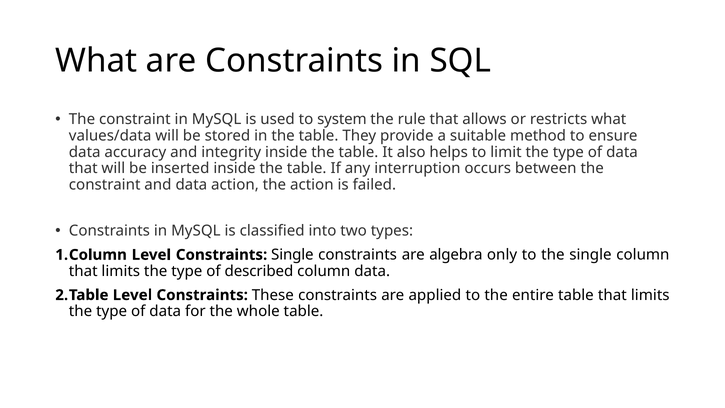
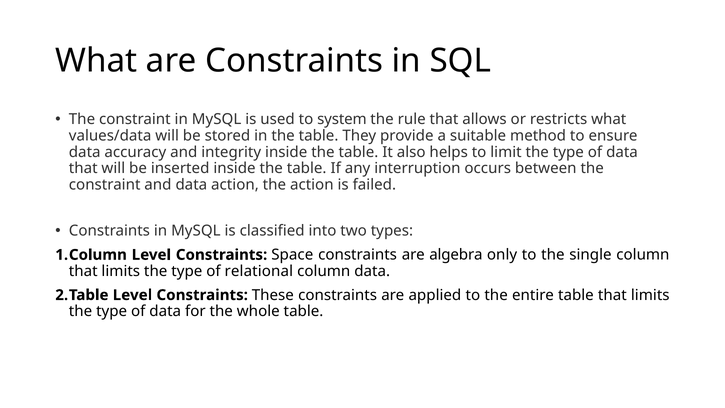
Constraints Single: Single -> Space
described: described -> relational
